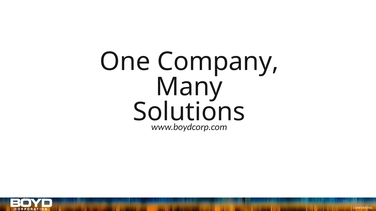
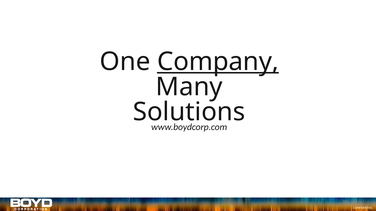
Company underline: none -> present
